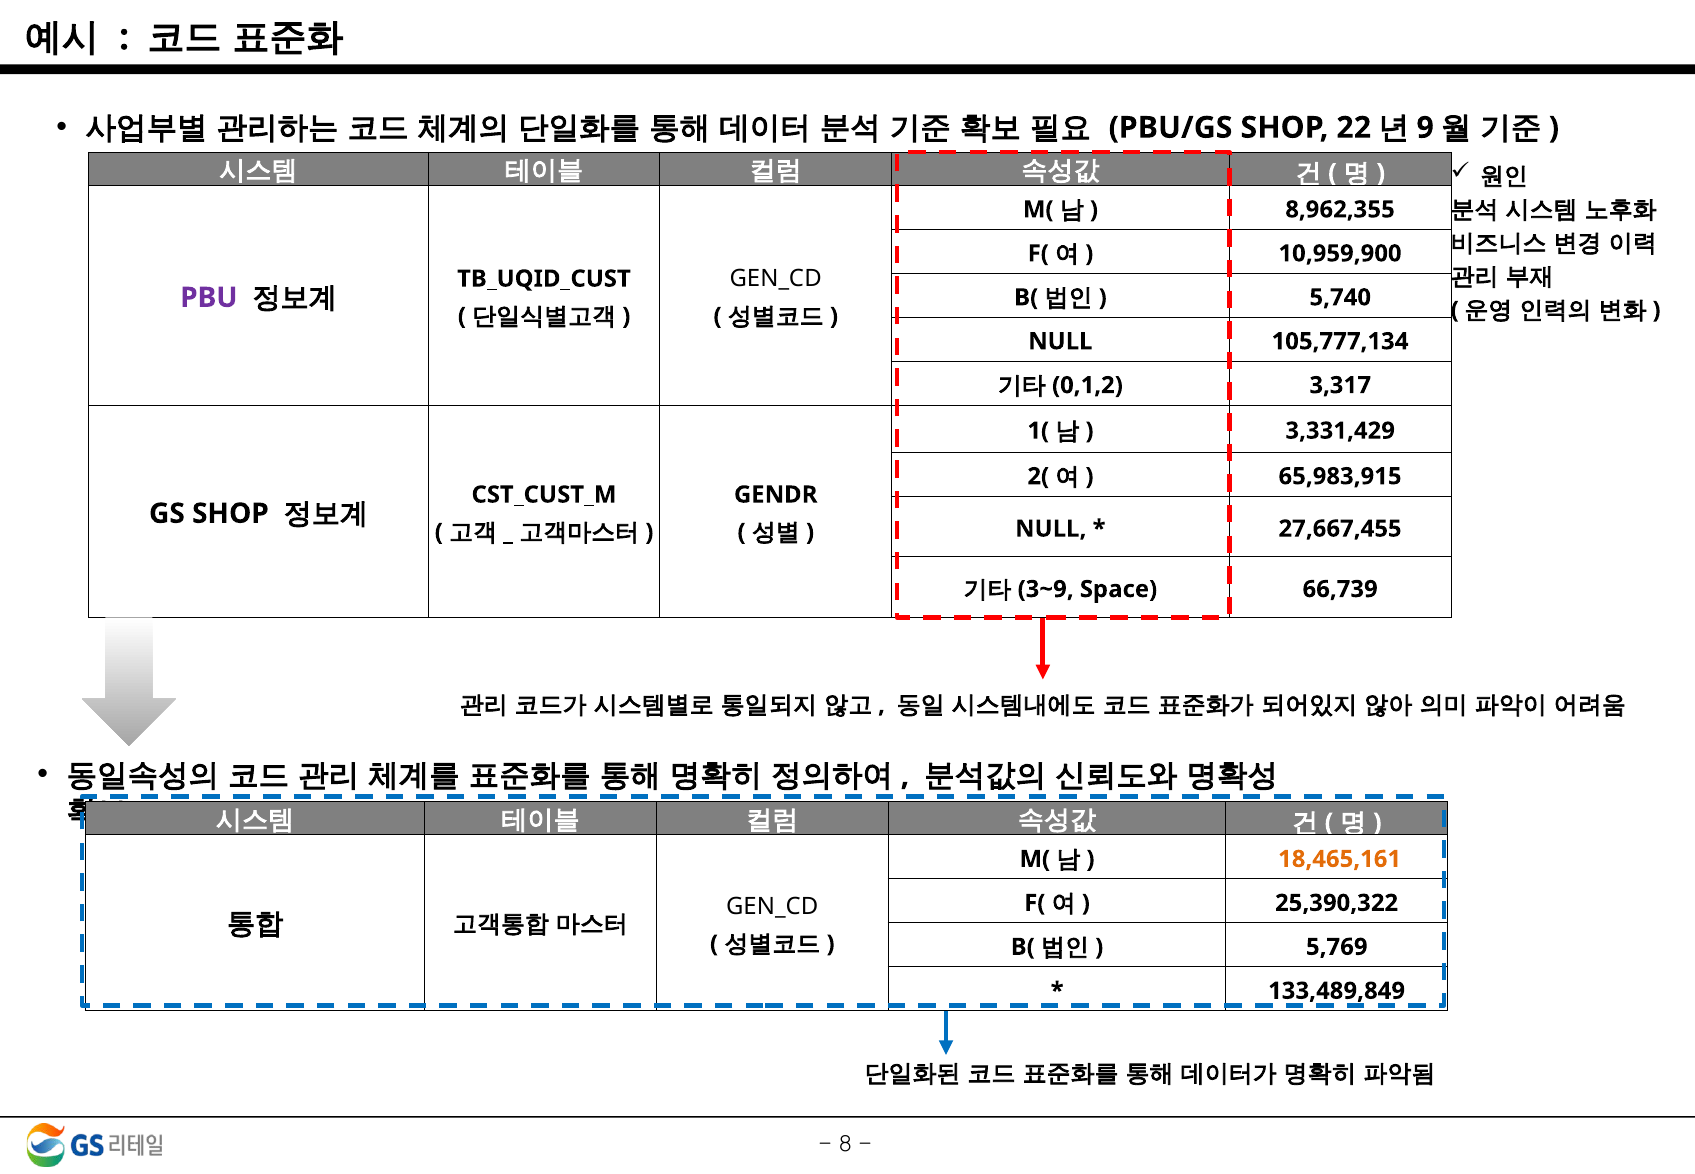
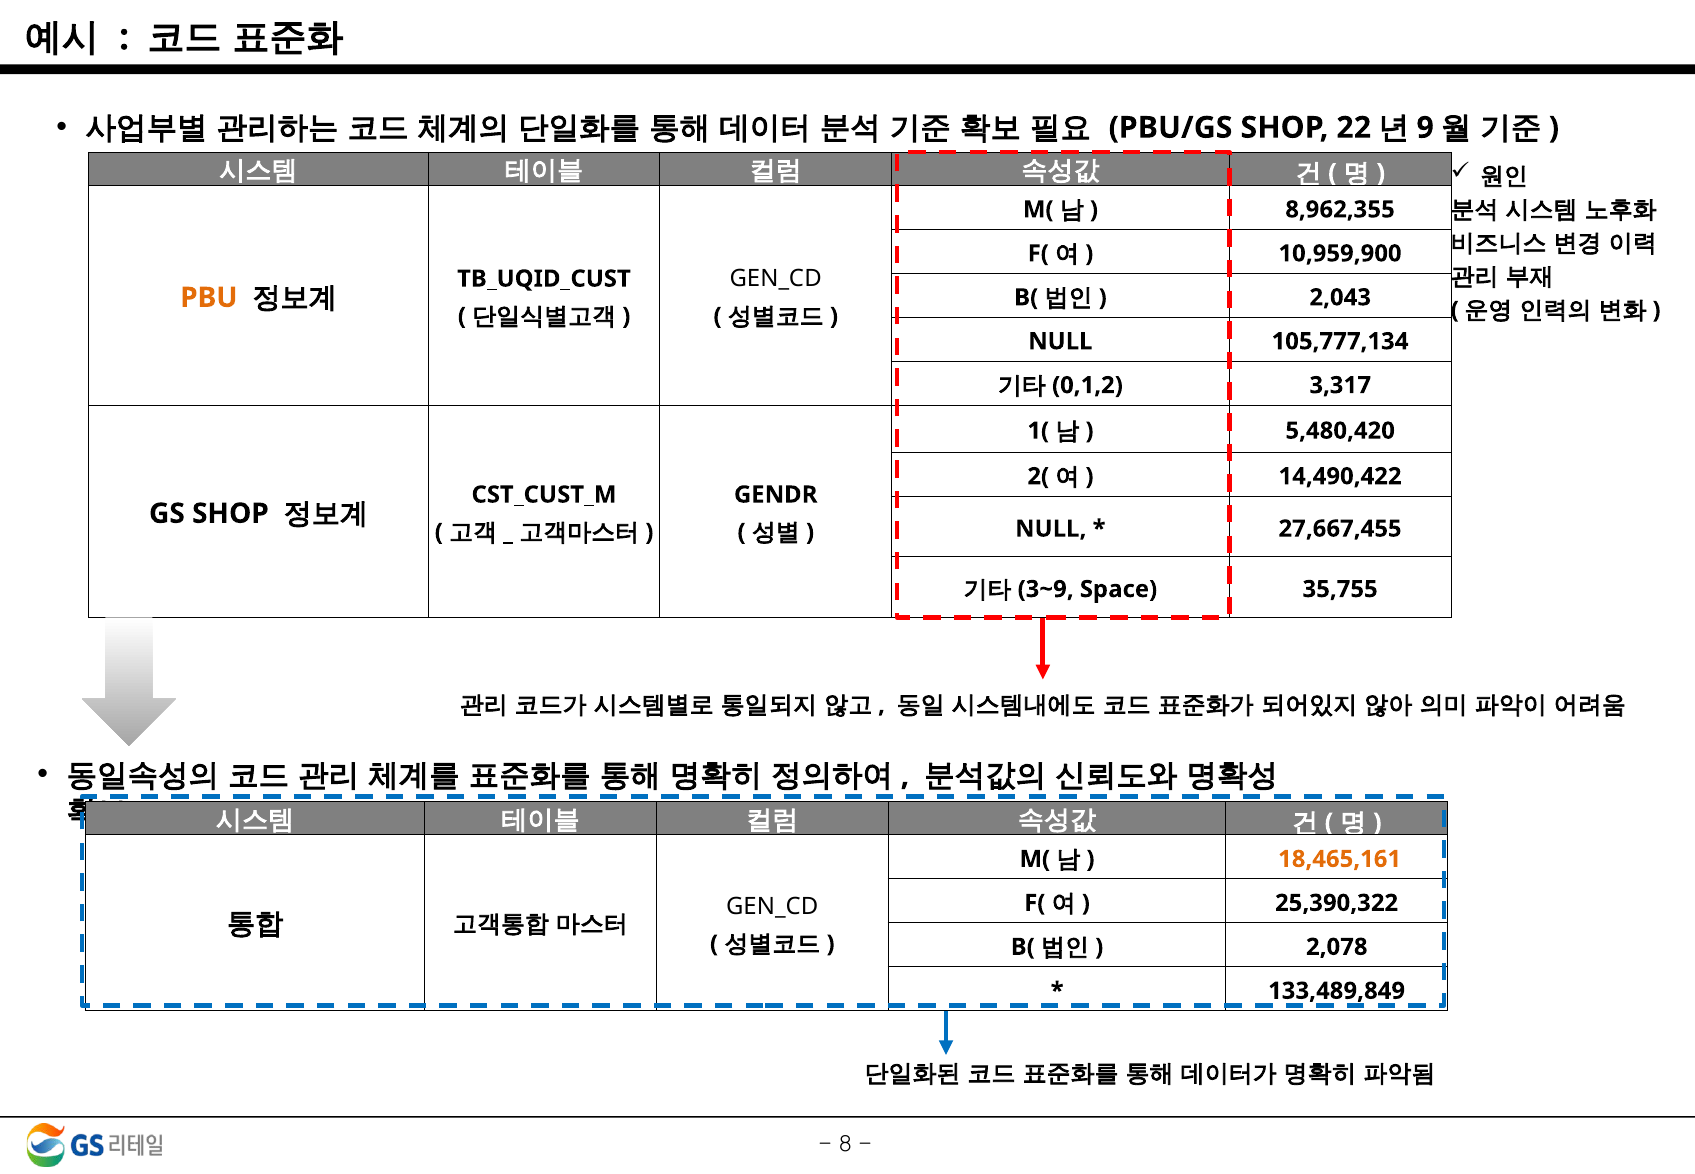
PBU colour: purple -> orange
5,740: 5,740 -> 2,043
3,331,429: 3,331,429 -> 5,480,420
65,983,915: 65,983,915 -> 14,490,422
66,739: 66,739 -> 35,755
5,769: 5,769 -> 2,078
